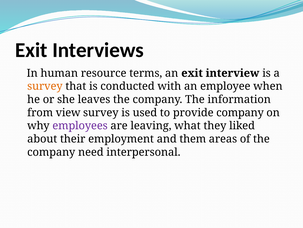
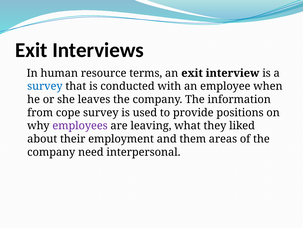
survey at (45, 86) colour: orange -> blue
view: view -> cope
provide company: company -> positions
